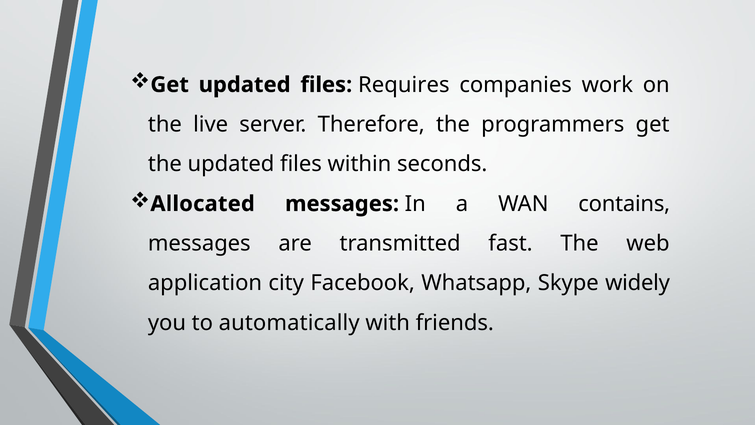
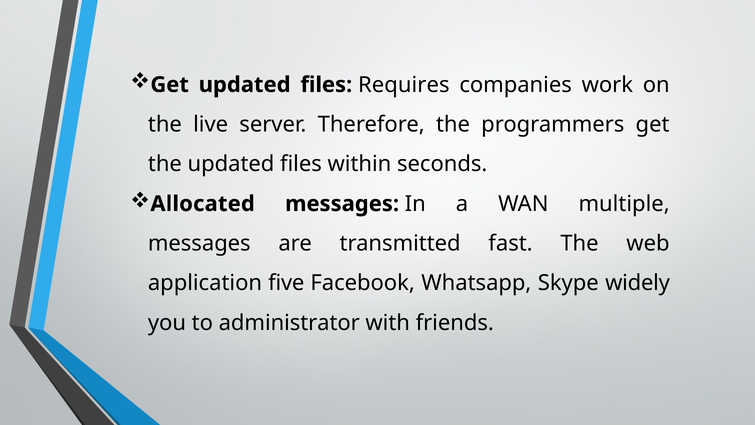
contains: contains -> multiple
city: city -> five
automatically: automatically -> administrator
